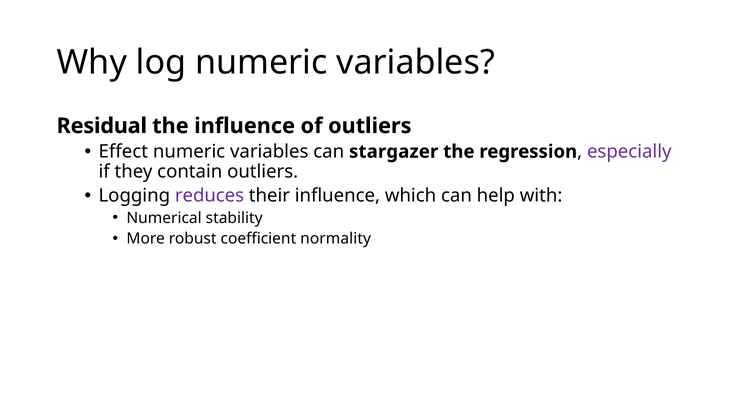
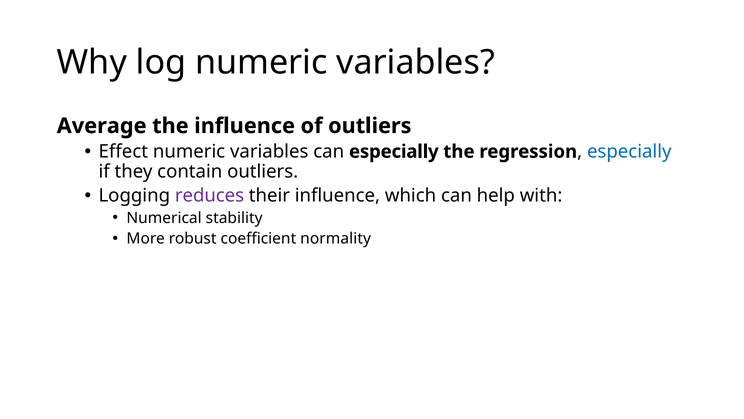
Residual: Residual -> Average
can stargazer: stargazer -> especially
especially at (629, 151) colour: purple -> blue
